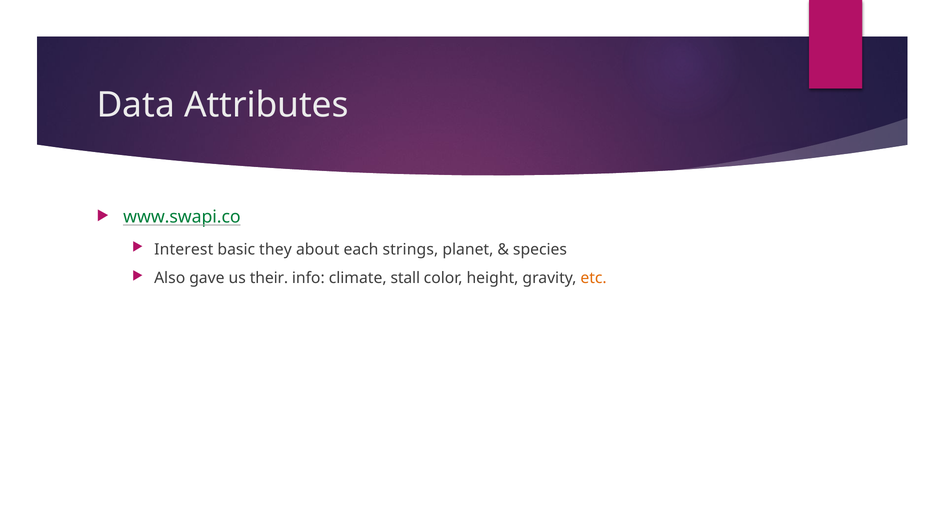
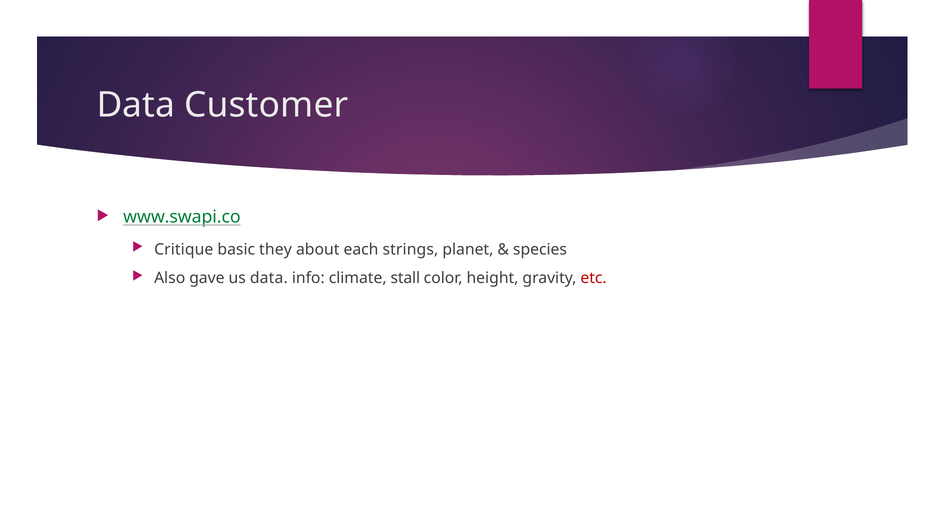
Attributes: Attributes -> Customer
Interest: Interest -> Critique
us their: their -> data
etc colour: orange -> red
